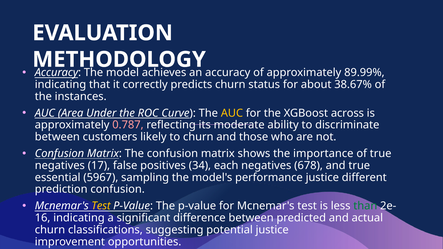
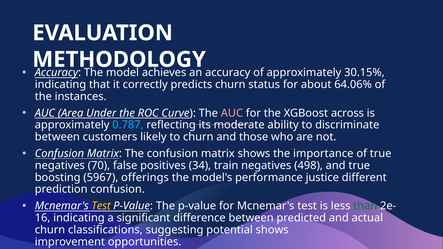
89.99%: 89.99% -> 30.15%
38.67%: 38.67% -> 64.06%
AUC at (232, 113) colour: yellow -> pink
0.787 colour: pink -> light blue
17: 17 -> 70
each: each -> train
678: 678 -> 498
essential: essential -> boosting
sampling: sampling -> offerings
potential justice: justice -> shows
